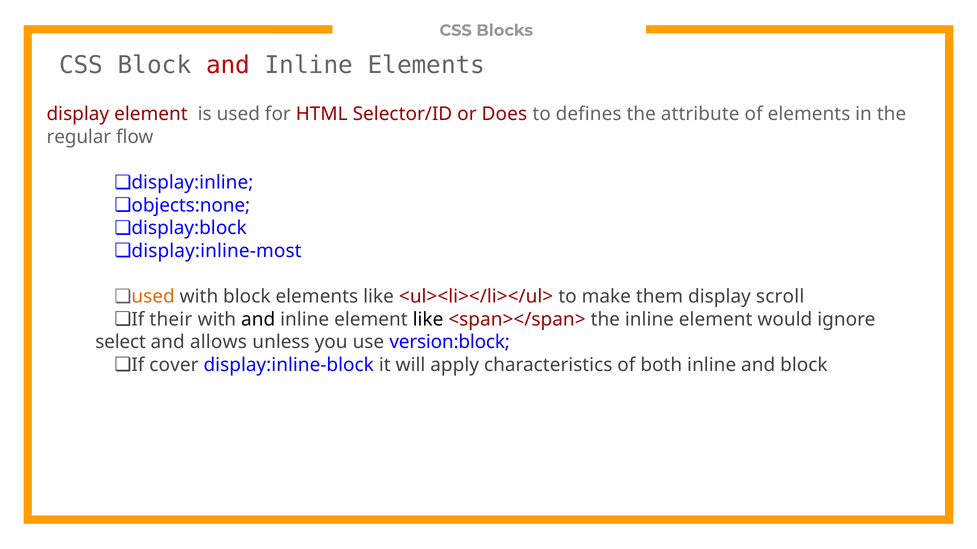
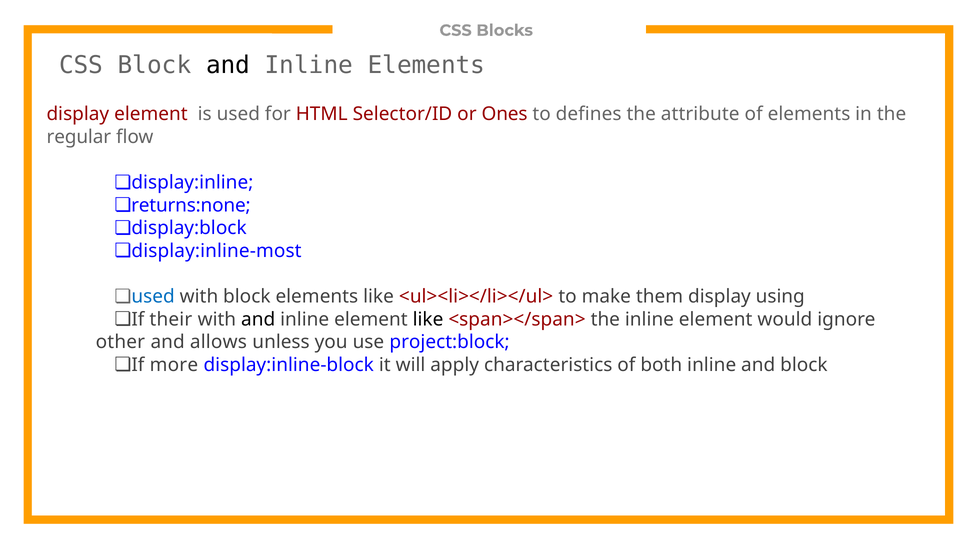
and at (228, 65) colour: red -> black
Does: Does -> Ones
objects:none: objects:none -> returns:none
used at (153, 297) colour: orange -> blue
scroll: scroll -> using
select: select -> other
version:block: version:block -> project:block
cover: cover -> more
